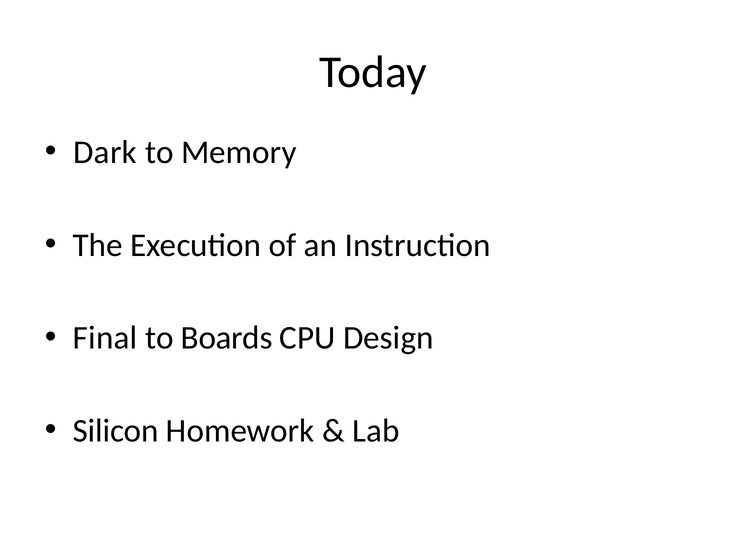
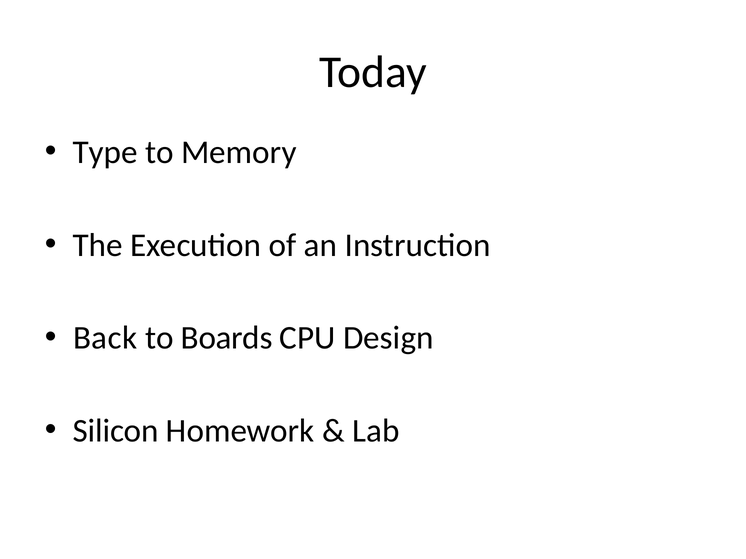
Dark: Dark -> Type
Final: Final -> Back
